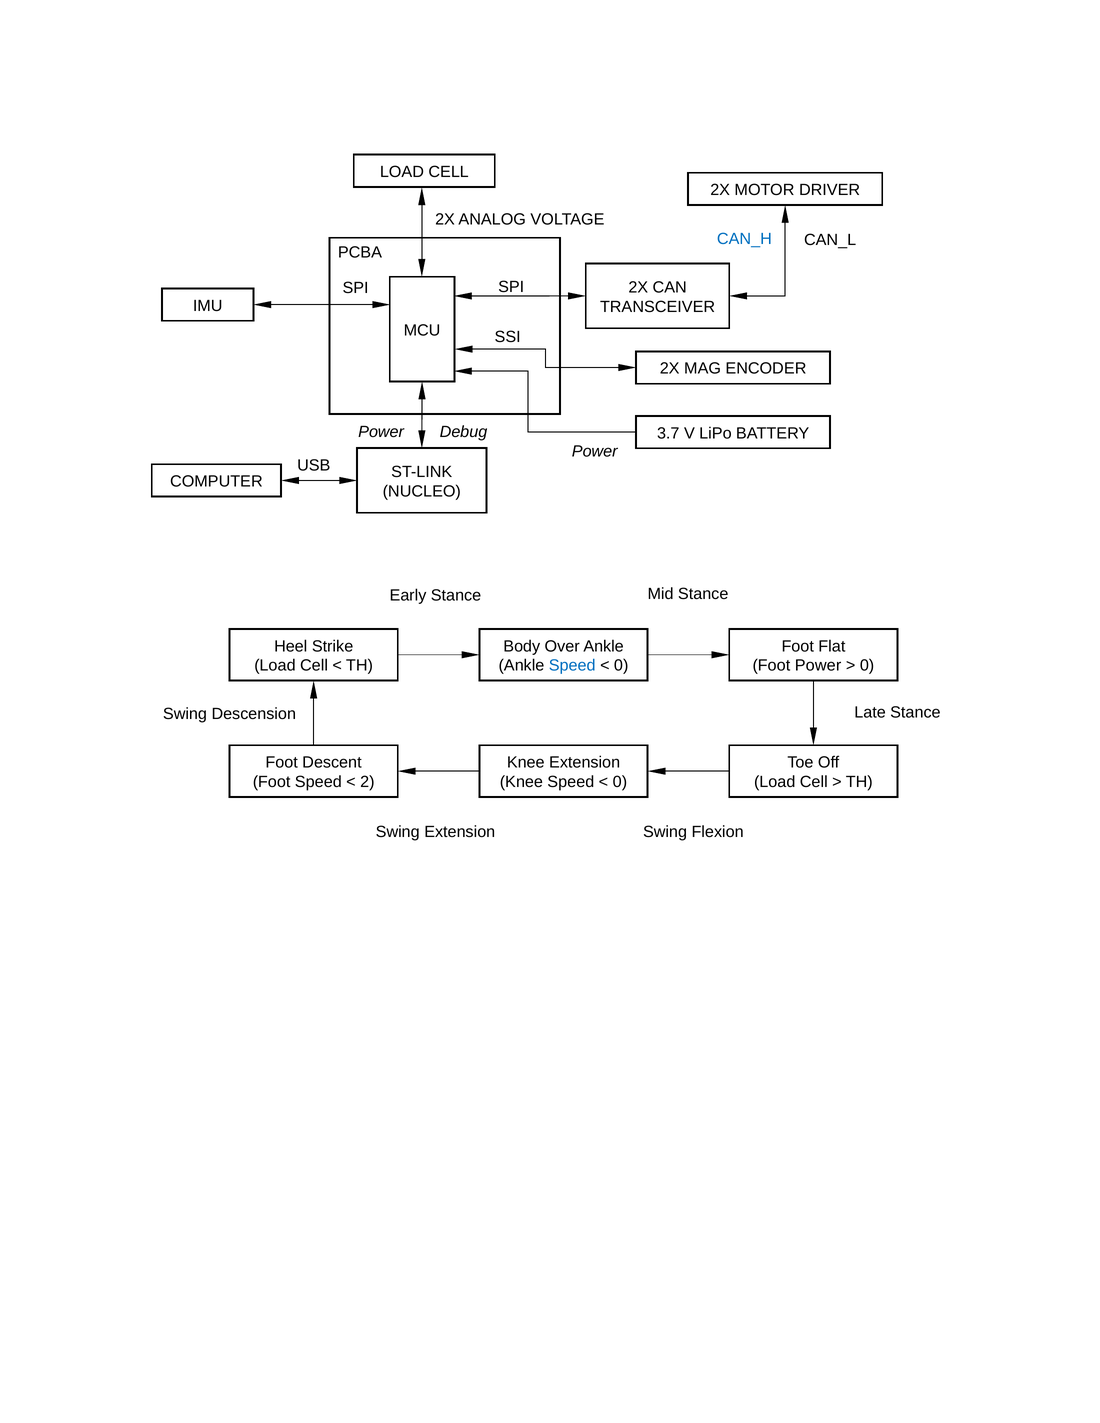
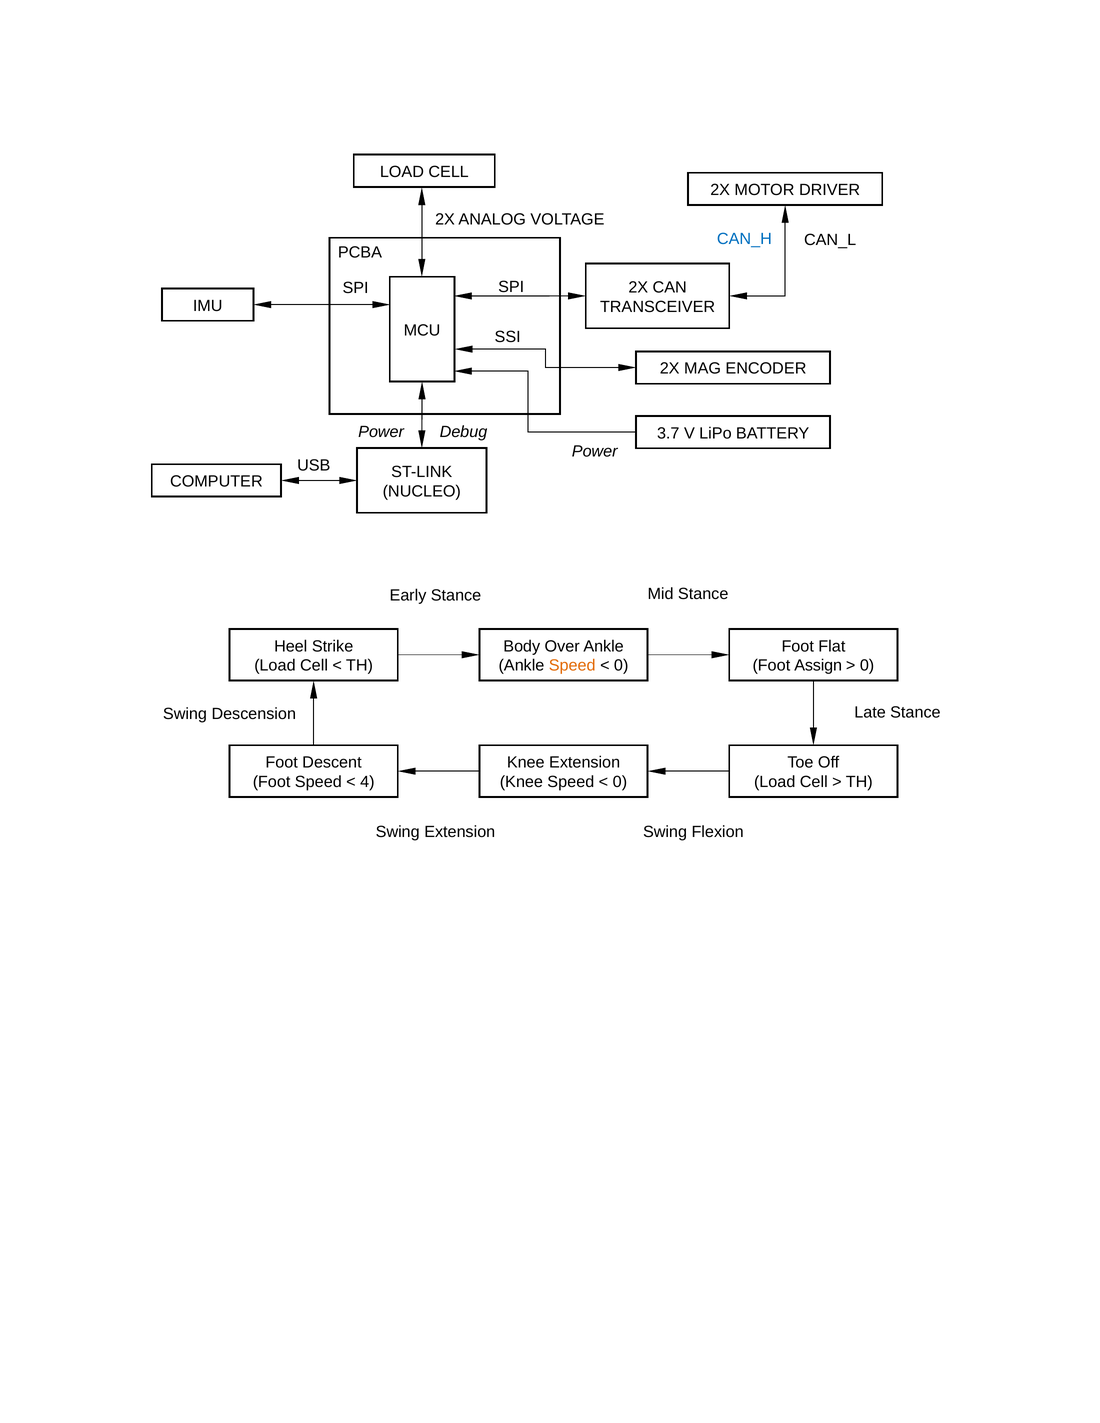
Speed at (572, 666) colour: blue -> orange
Foot Power: Power -> Assign
2: 2 -> 4
